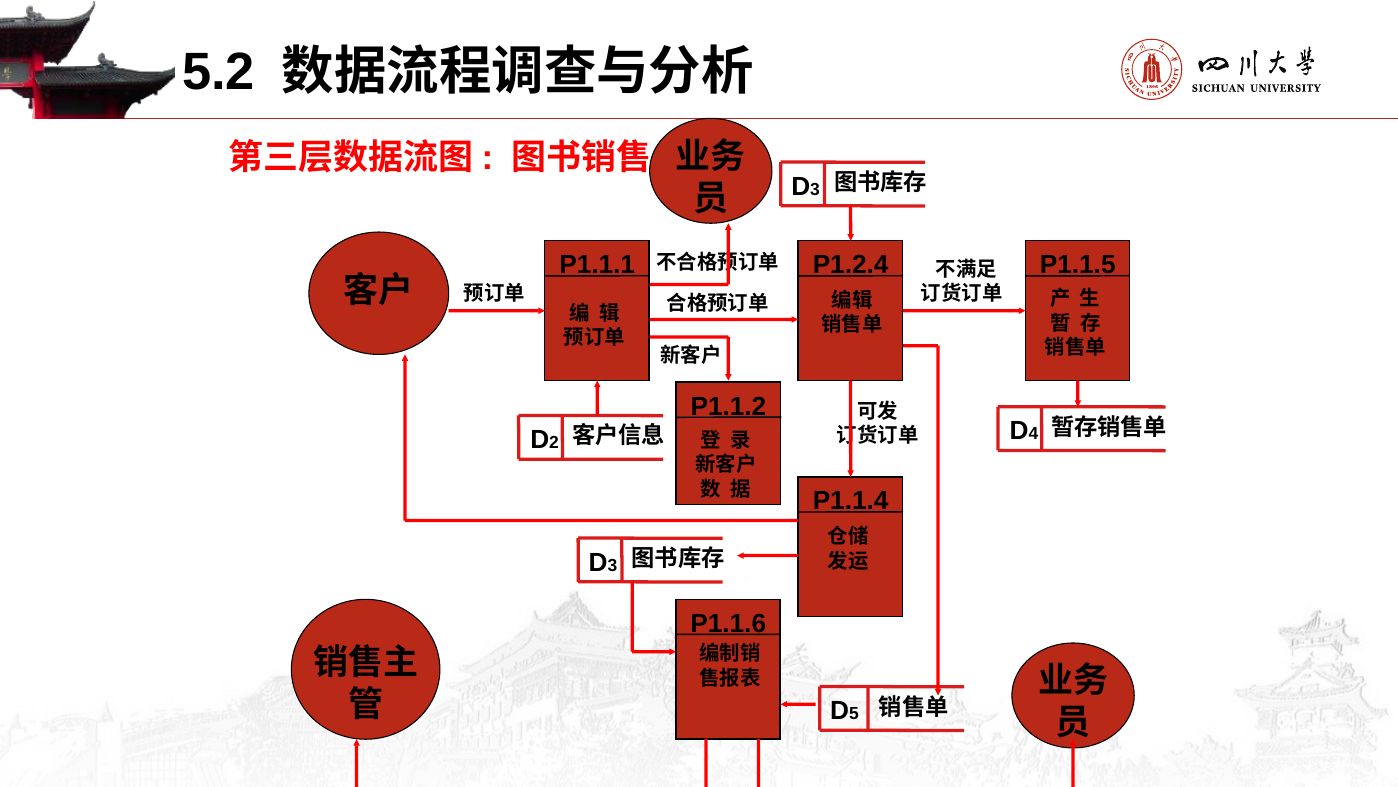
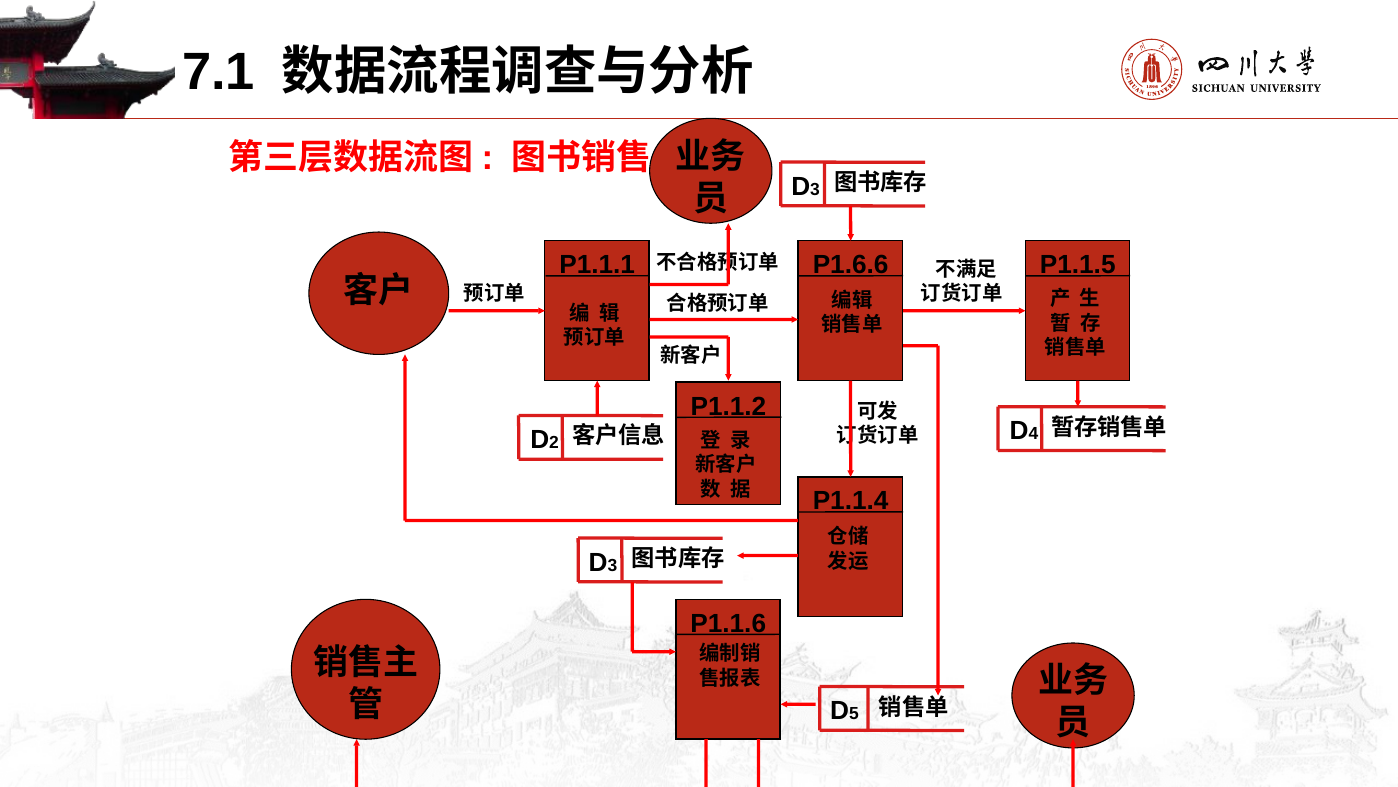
5.2: 5.2 -> 7.1
P1.2.4: P1.2.4 -> P1.6.6
